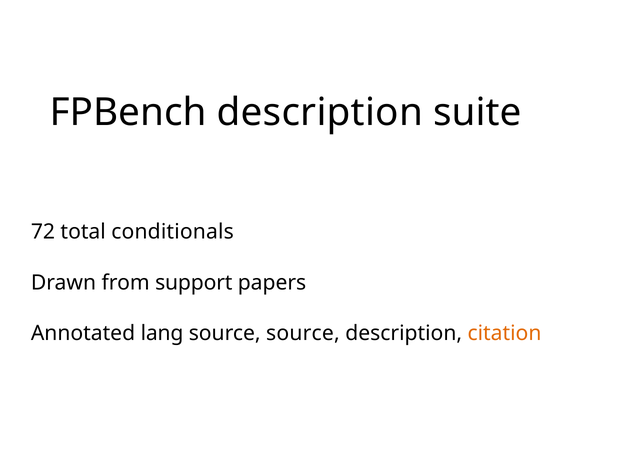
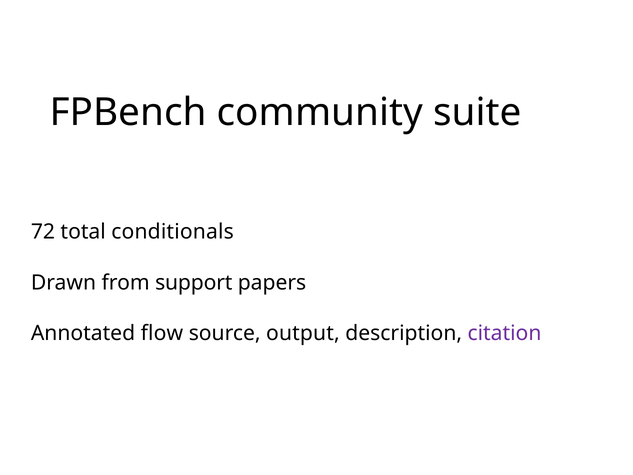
FPBench description: description -> community
lang: lang -> flow
source source: source -> output
citation colour: orange -> purple
